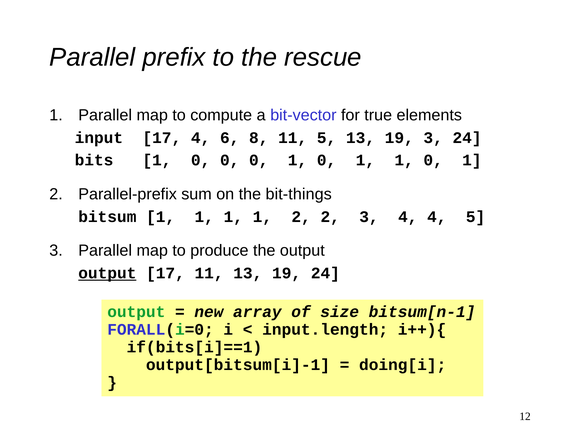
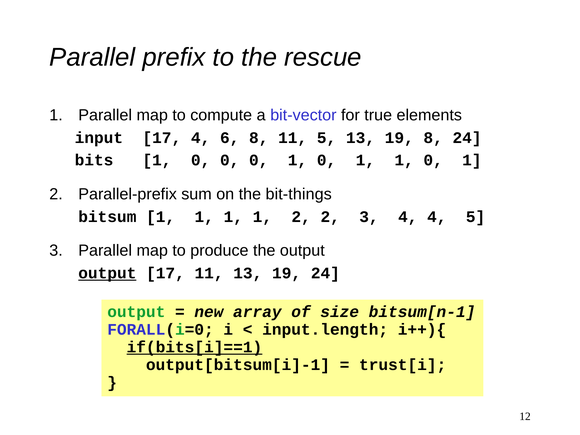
19 3: 3 -> 8
if(bits[i]==1 underline: none -> present
doing[i: doing[i -> trust[i
